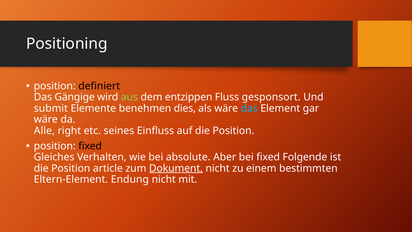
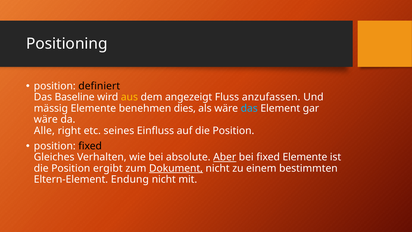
Gängige: Gängige -> Baseline
aus colour: light green -> yellow
entzippen: entzippen -> angezeigt
gesponsort: gesponsort -> anzufassen
submit: submit -> mässig
Aber underline: none -> present
fixed Folgende: Folgende -> Elemente
article: article -> ergibt
